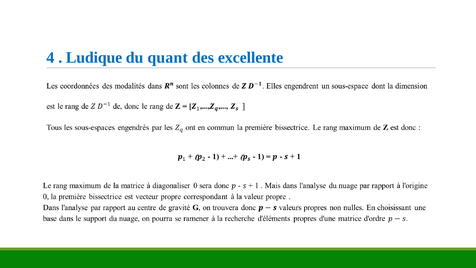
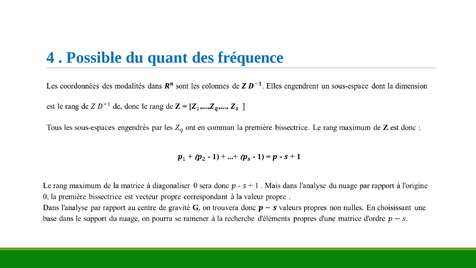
Ludique: Ludique -> Possible
excellente: excellente -> fréquence
